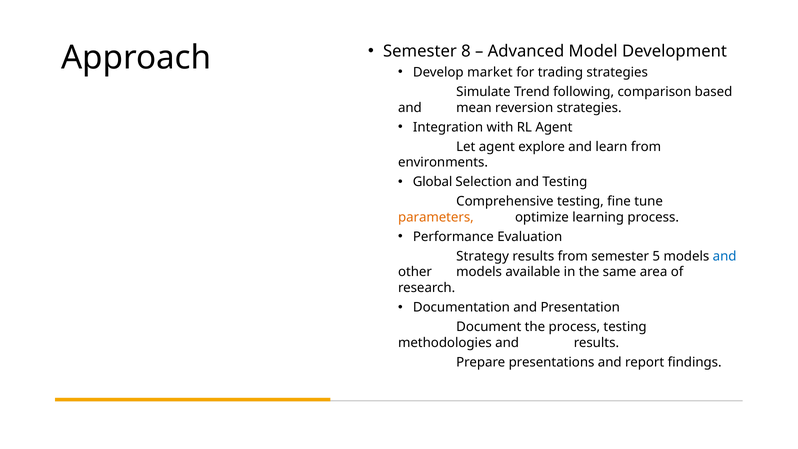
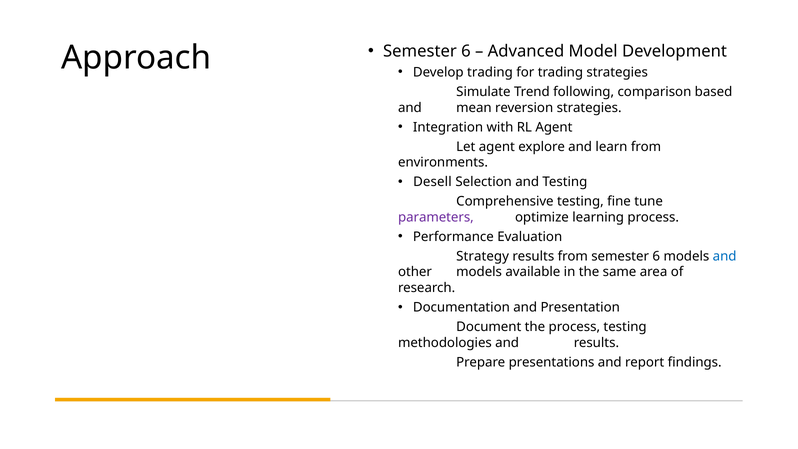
8 at (466, 51): 8 -> 6
Develop market: market -> trading
Global: Global -> Desell
parameters colour: orange -> purple
from semester 5: 5 -> 6
